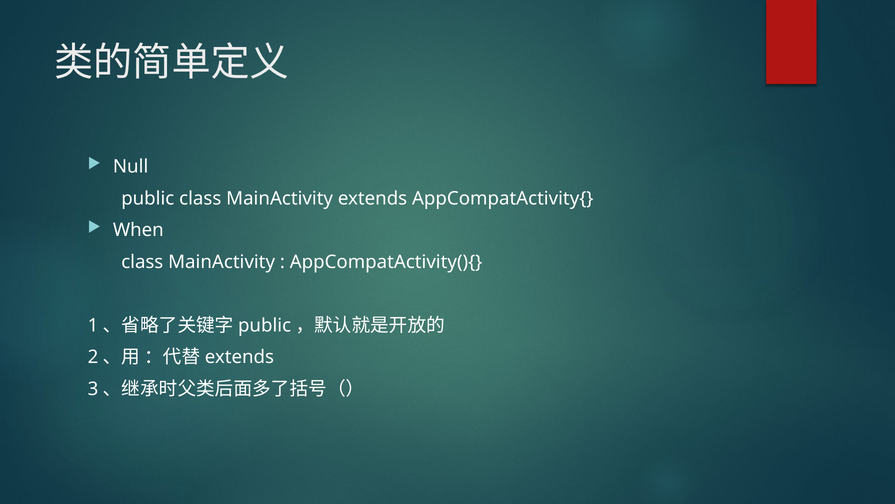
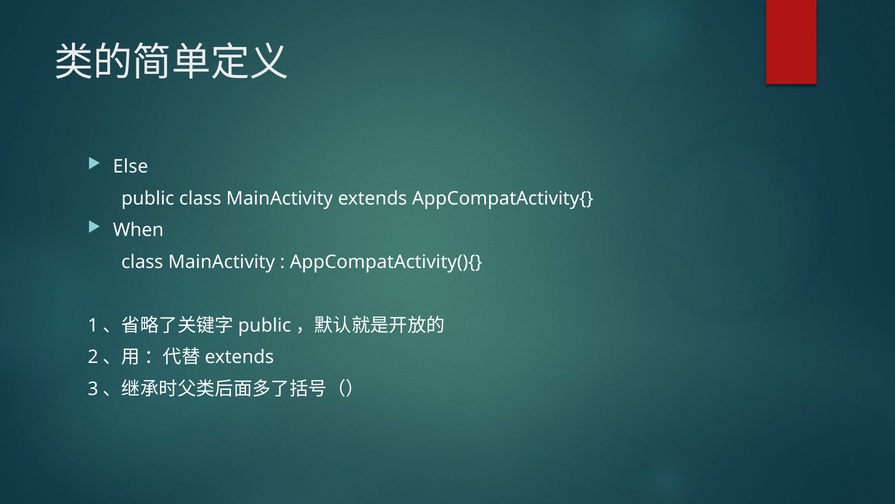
Null: Null -> Else
